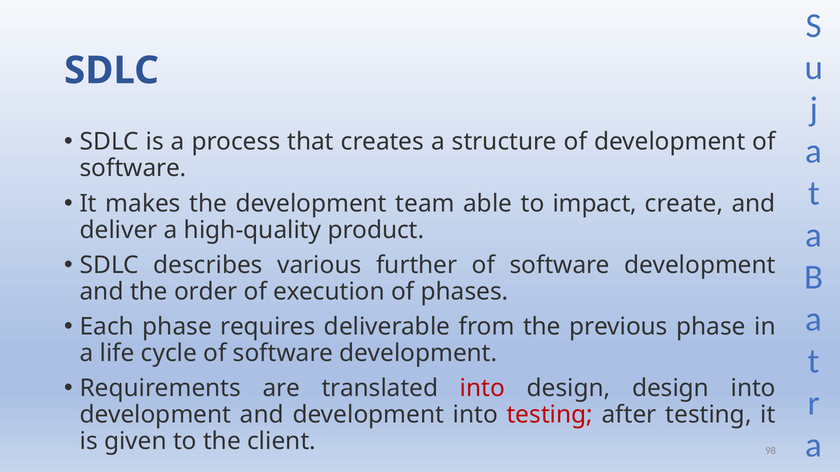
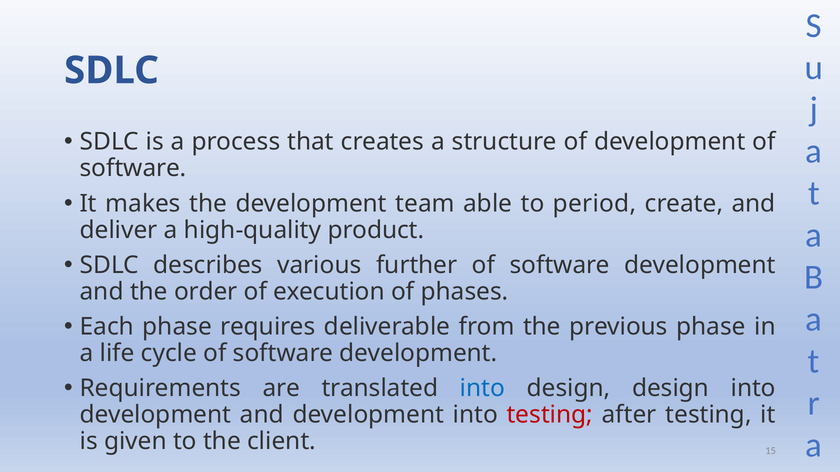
impact: impact -> period
into at (483, 389) colour: red -> blue
98: 98 -> 15
